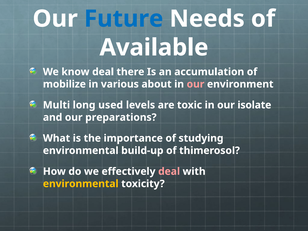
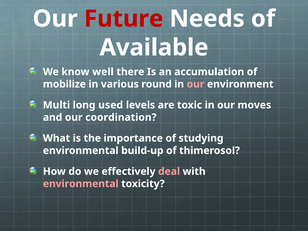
Future colour: blue -> red
know deal: deal -> well
about: about -> round
isolate: isolate -> moves
preparations: preparations -> coordination
environmental at (81, 184) colour: yellow -> pink
